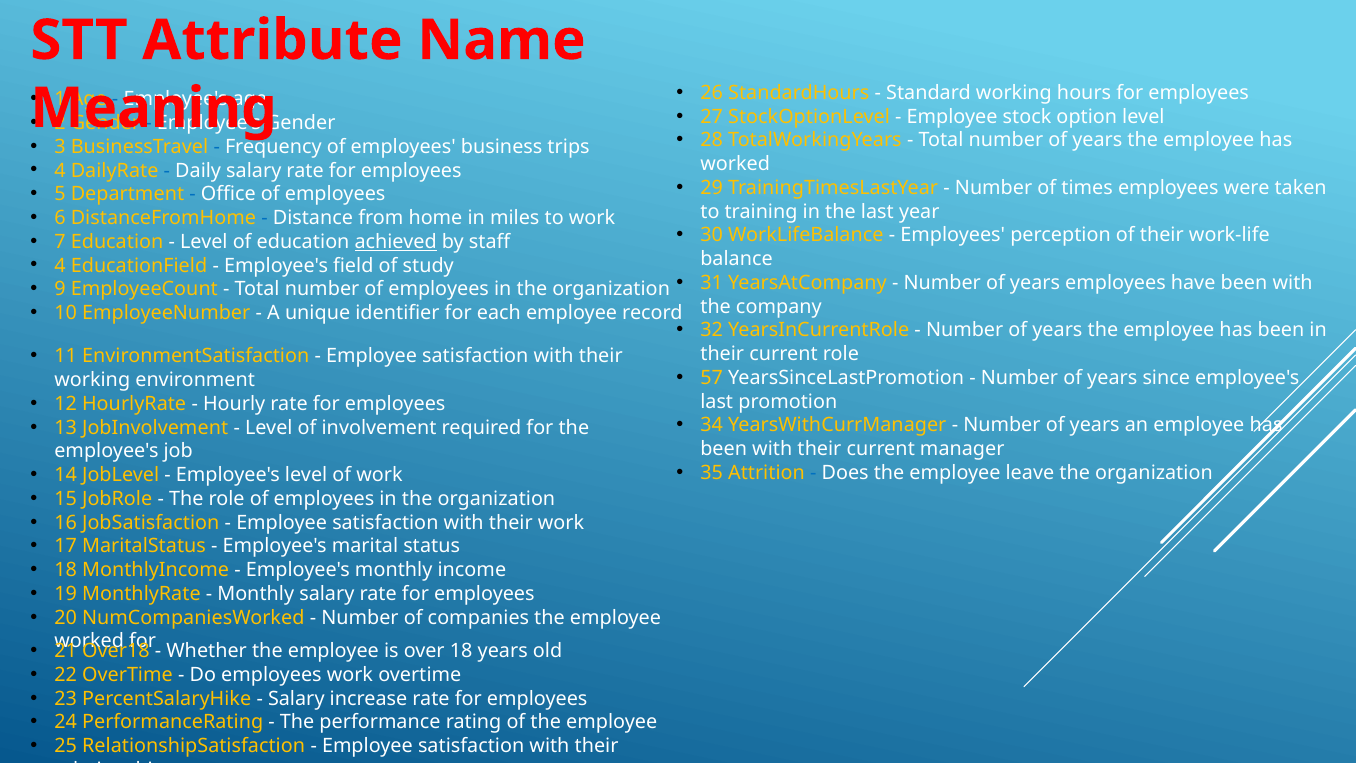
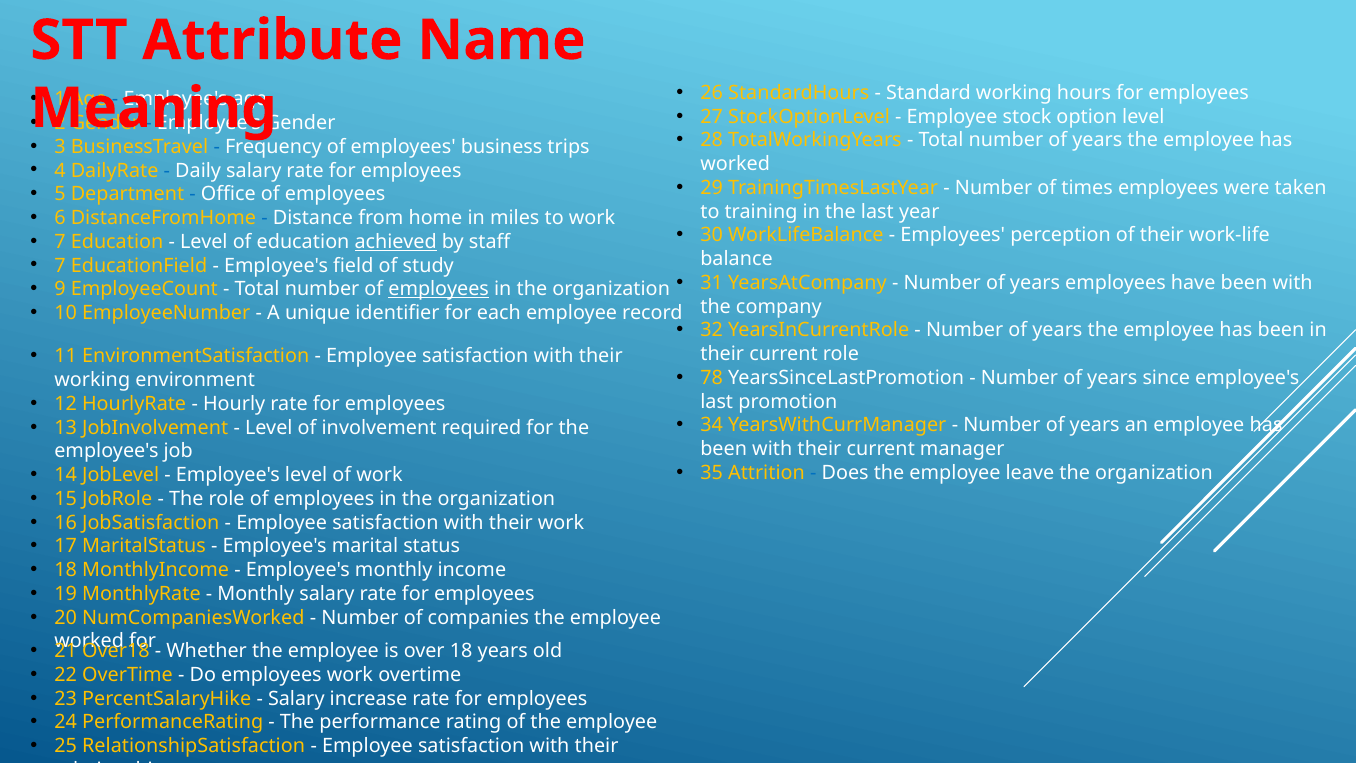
4 at (60, 265): 4 -> 7
employees at (439, 289) underline: none -> present
57: 57 -> 78
